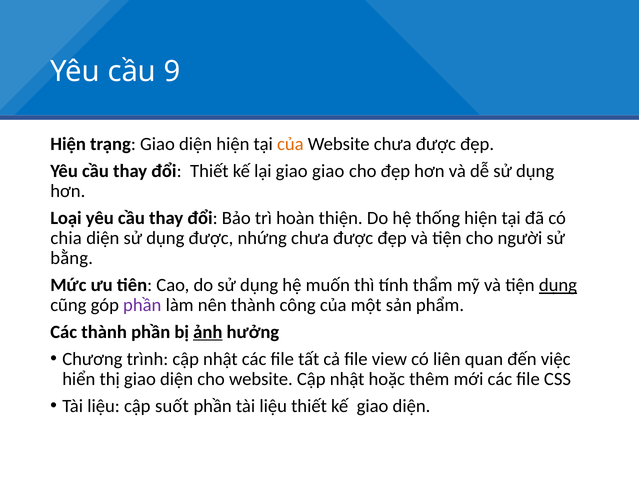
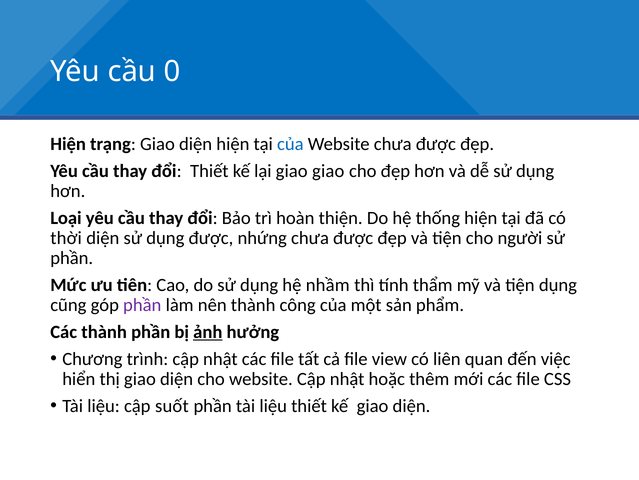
9: 9 -> 0
của at (290, 144) colour: orange -> blue
chia: chia -> thời
bằng at (72, 258): bằng -> phần
muốn: muốn -> nhầm
dụng at (558, 285) underline: present -> none
